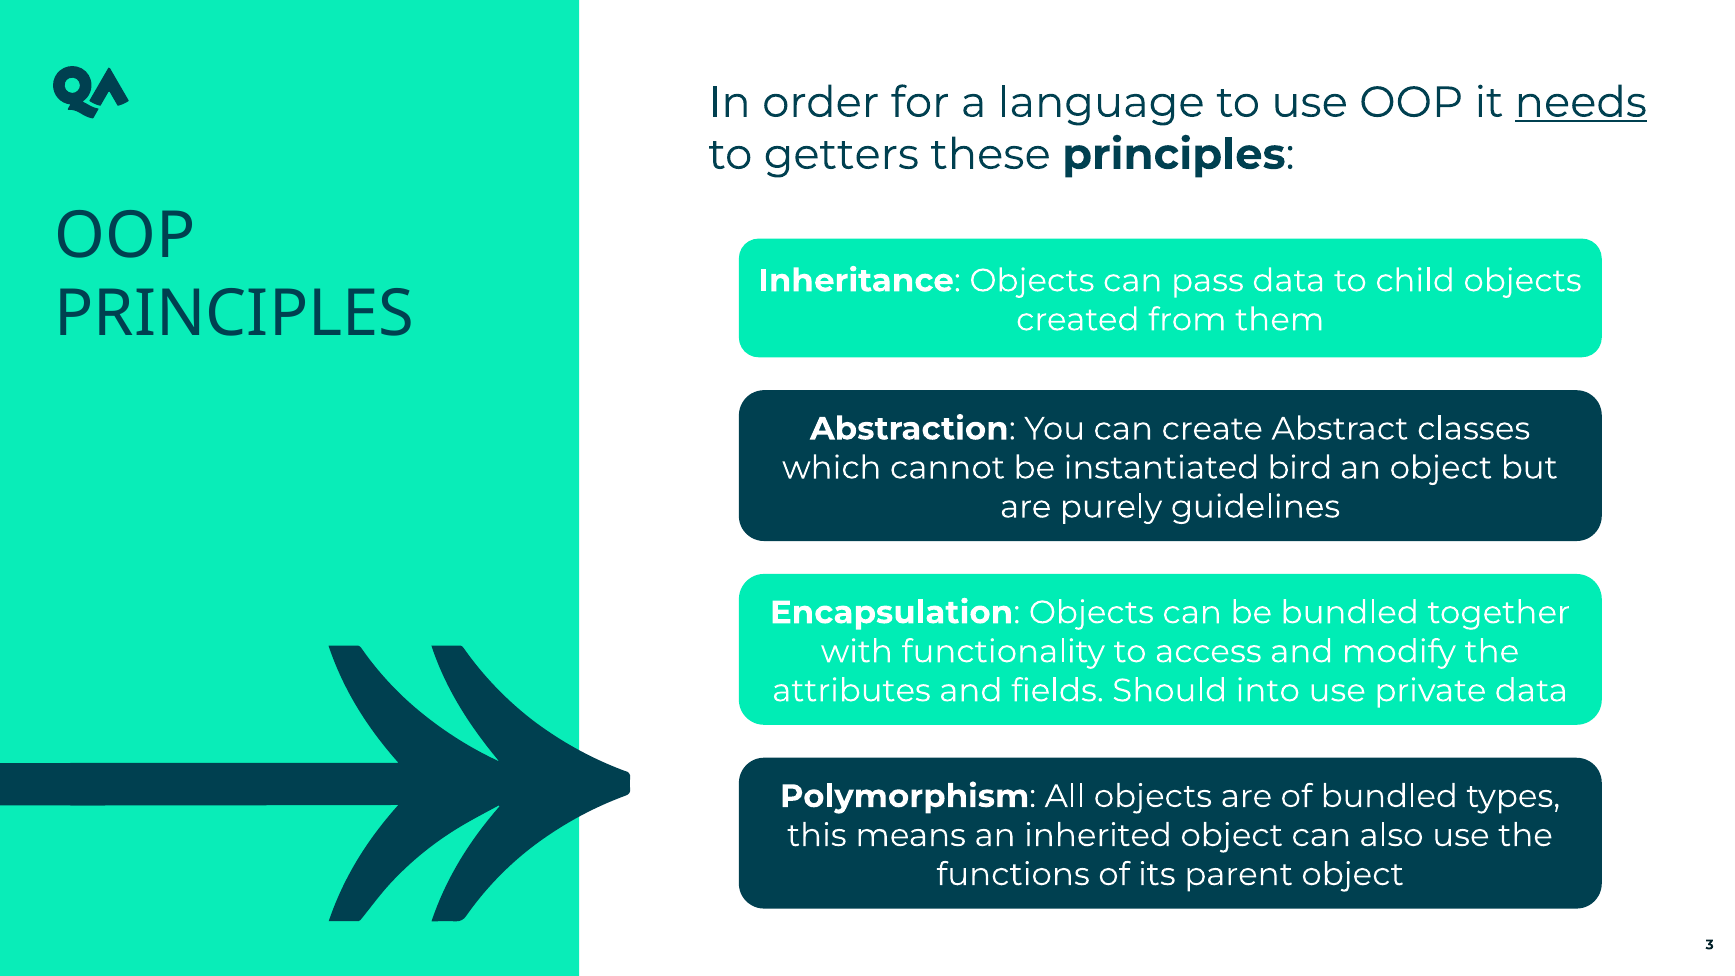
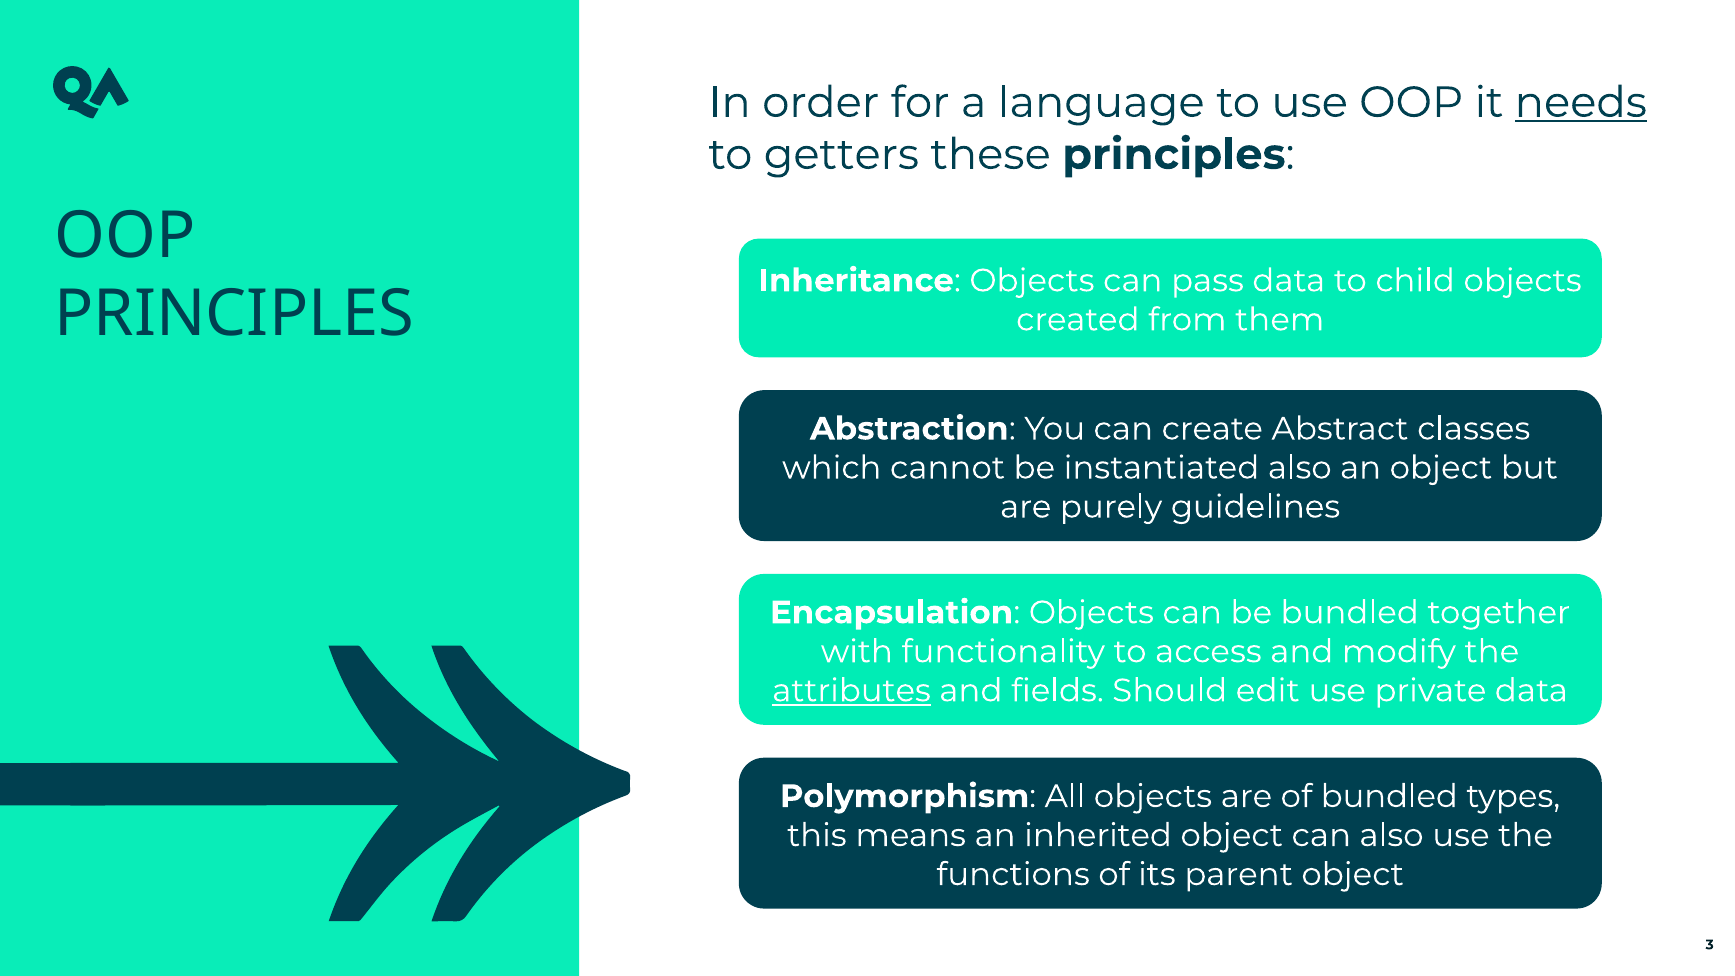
instantiated bird: bird -> also
attributes underline: none -> present
into: into -> edit
